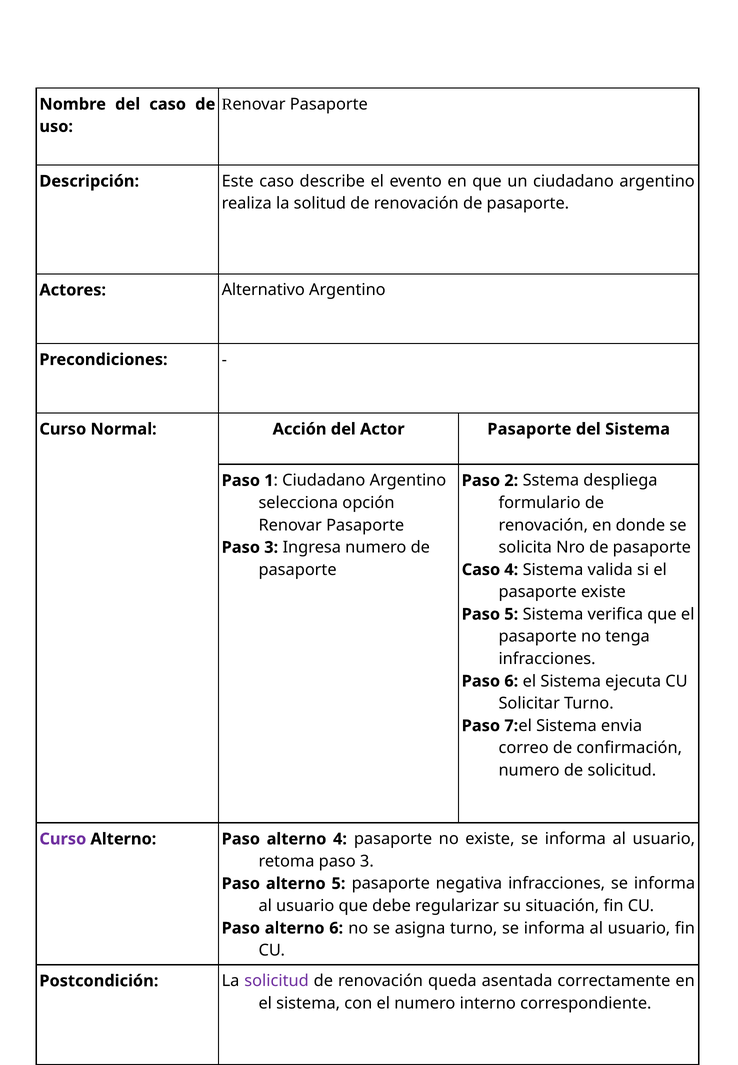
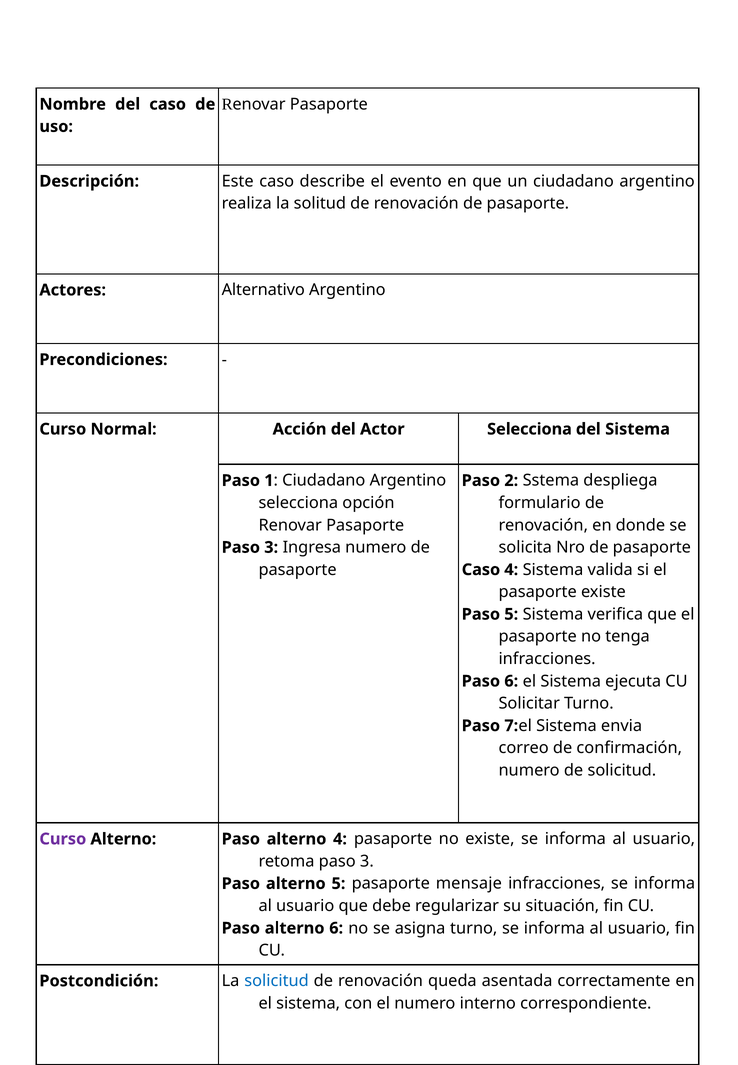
Actor Pasaporte: Pasaporte -> Selecciona
negativa: negativa -> mensaje
solicitud at (277, 982) colour: purple -> blue
